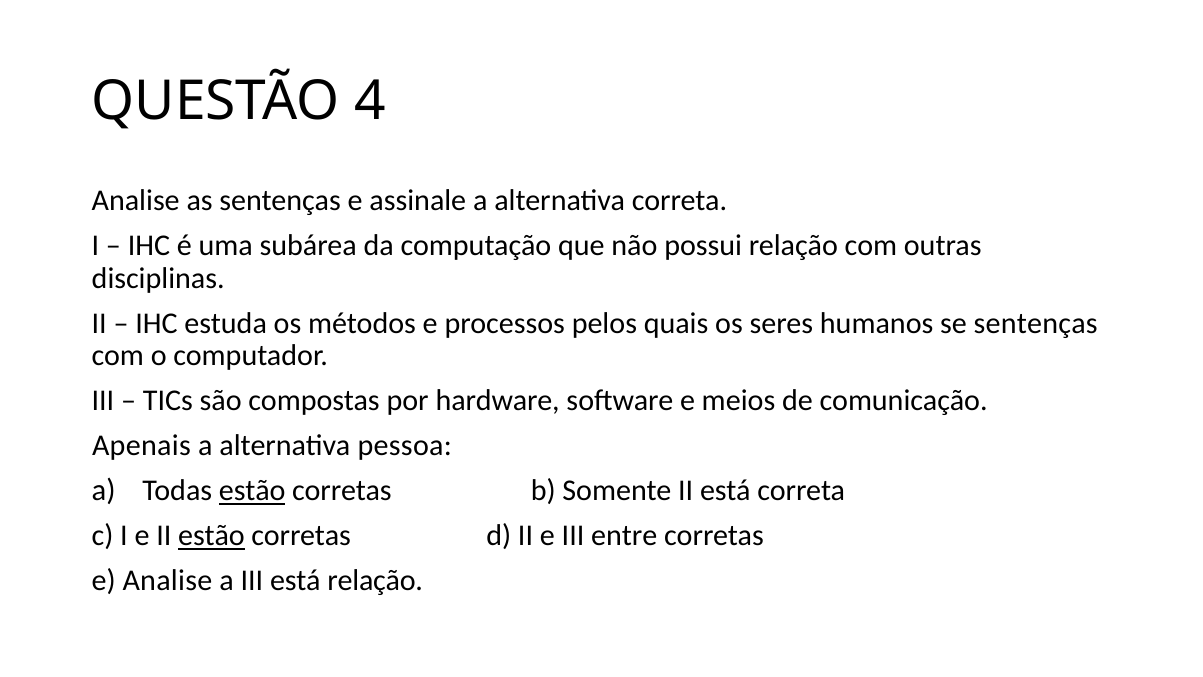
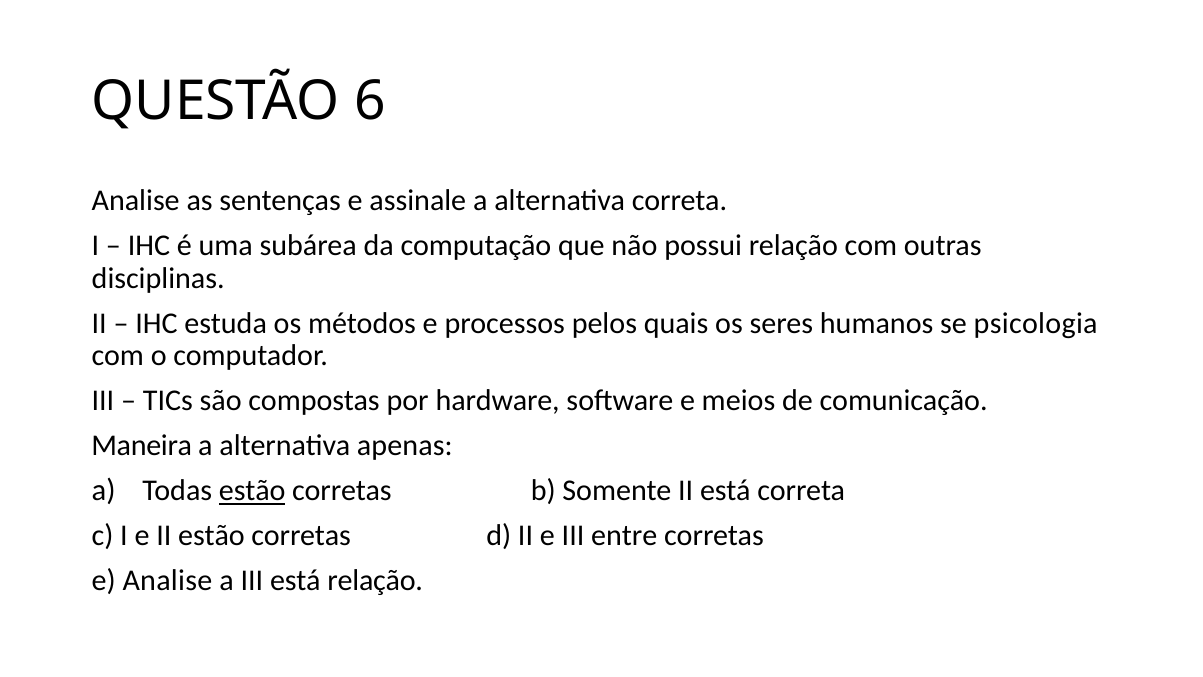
4: 4 -> 6
se sentenças: sentenças -> psicologia
Apenais: Apenais -> Maneira
pessoa: pessoa -> apenas
estão at (211, 536) underline: present -> none
